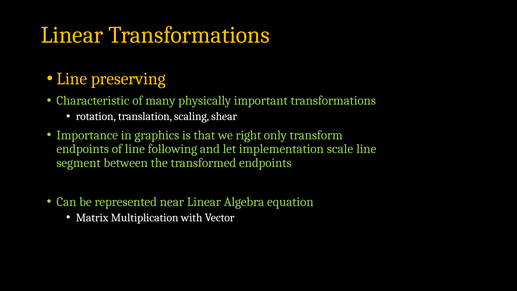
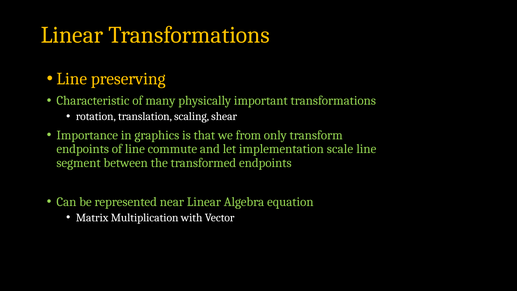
right: right -> from
following: following -> commute
